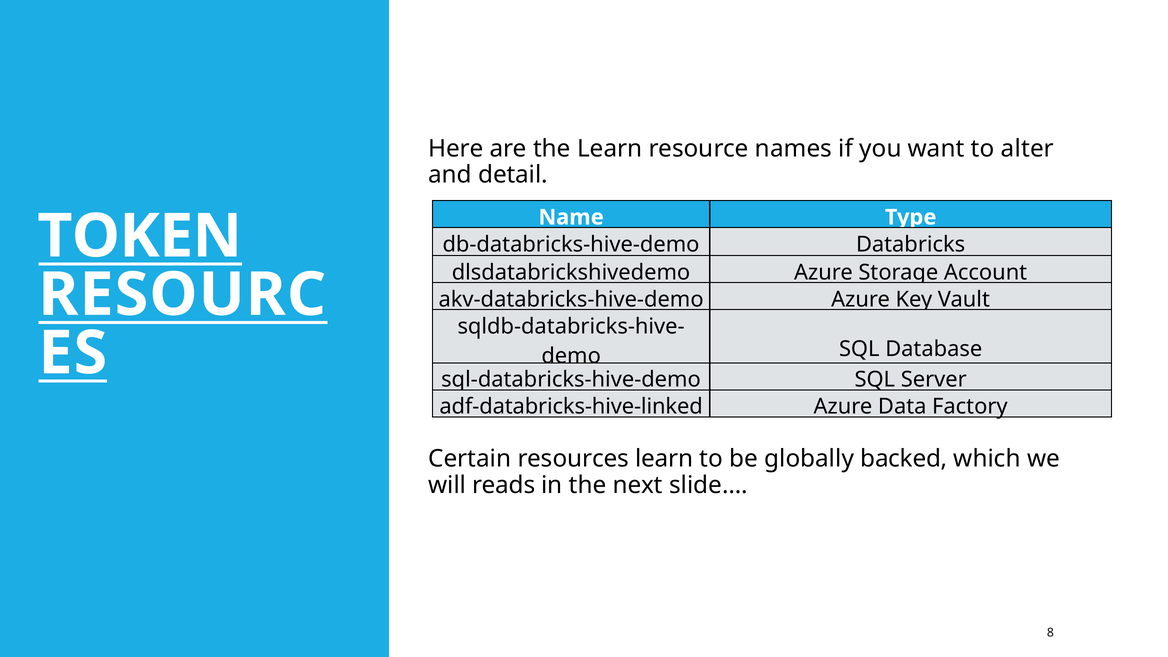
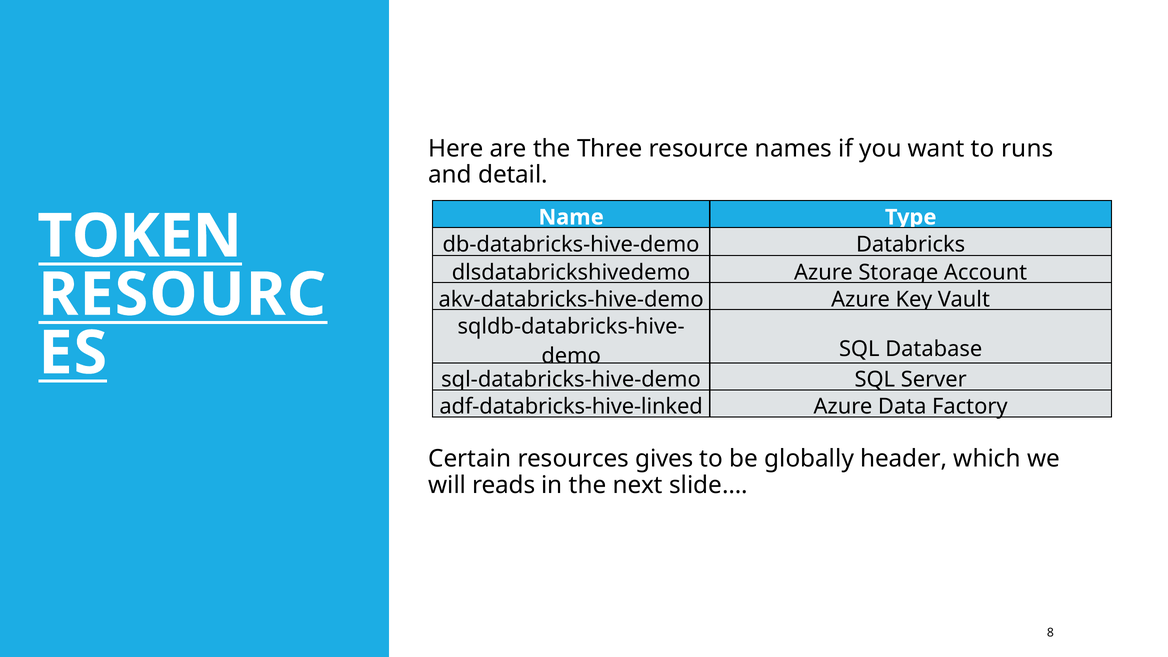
the Learn: Learn -> Three
alter: alter -> runs
resources learn: learn -> gives
backed: backed -> header
